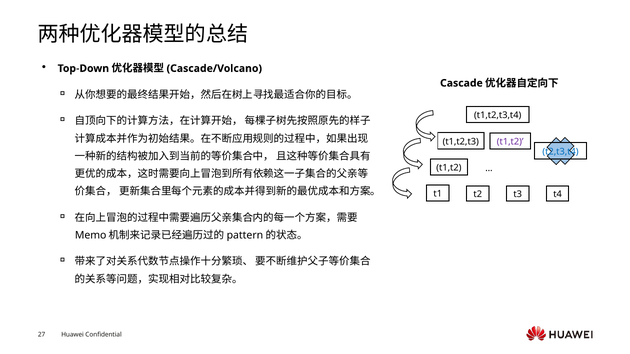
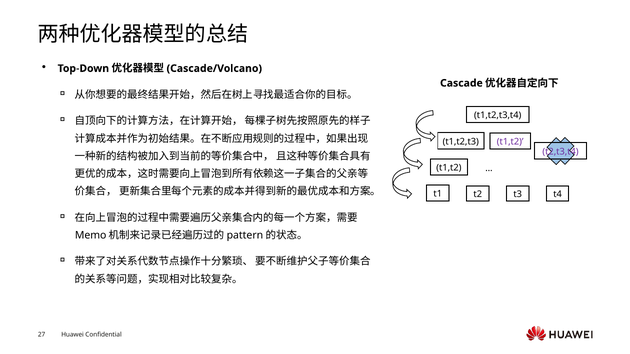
t2,t3,t4 colour: blue -> purple
